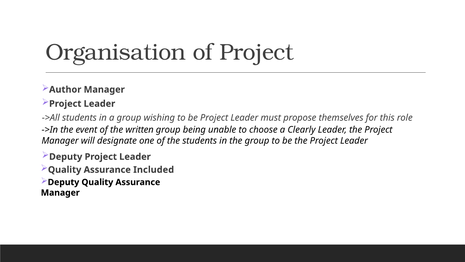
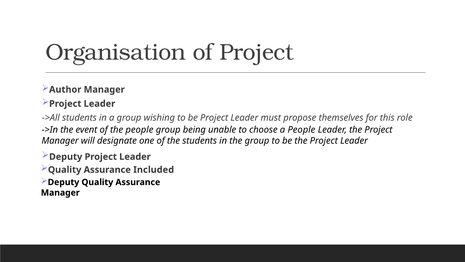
the written: written -> people
a Clearly: Clearly -> People
